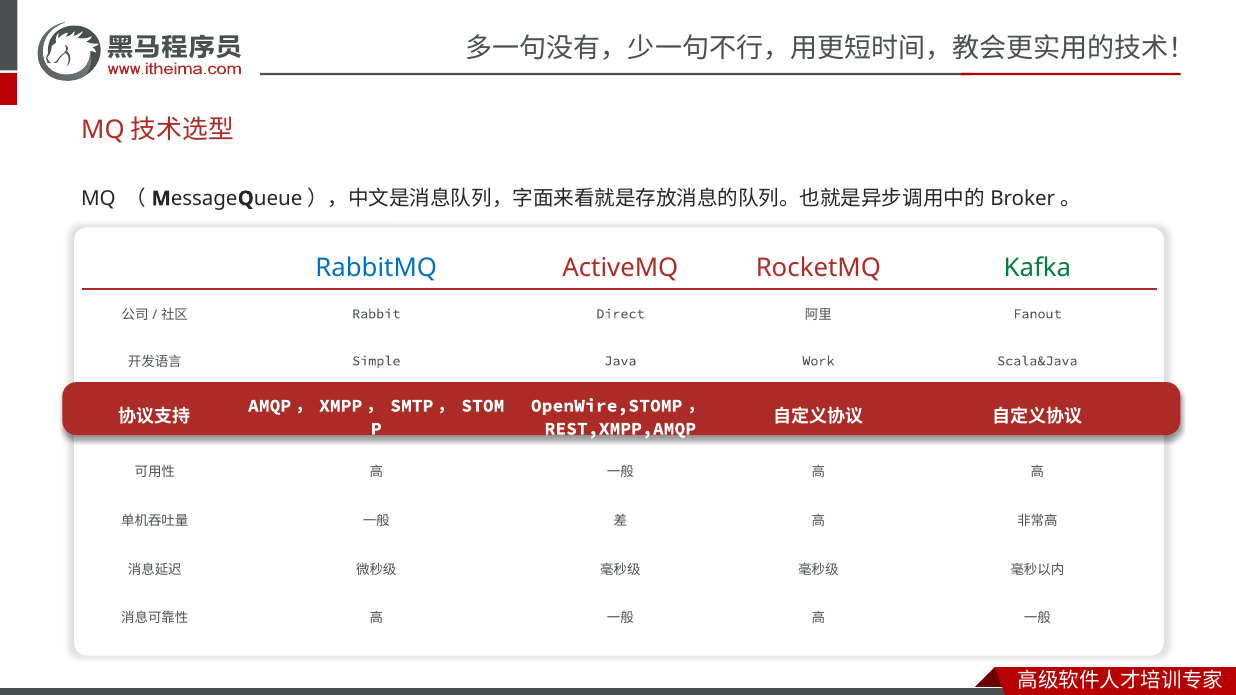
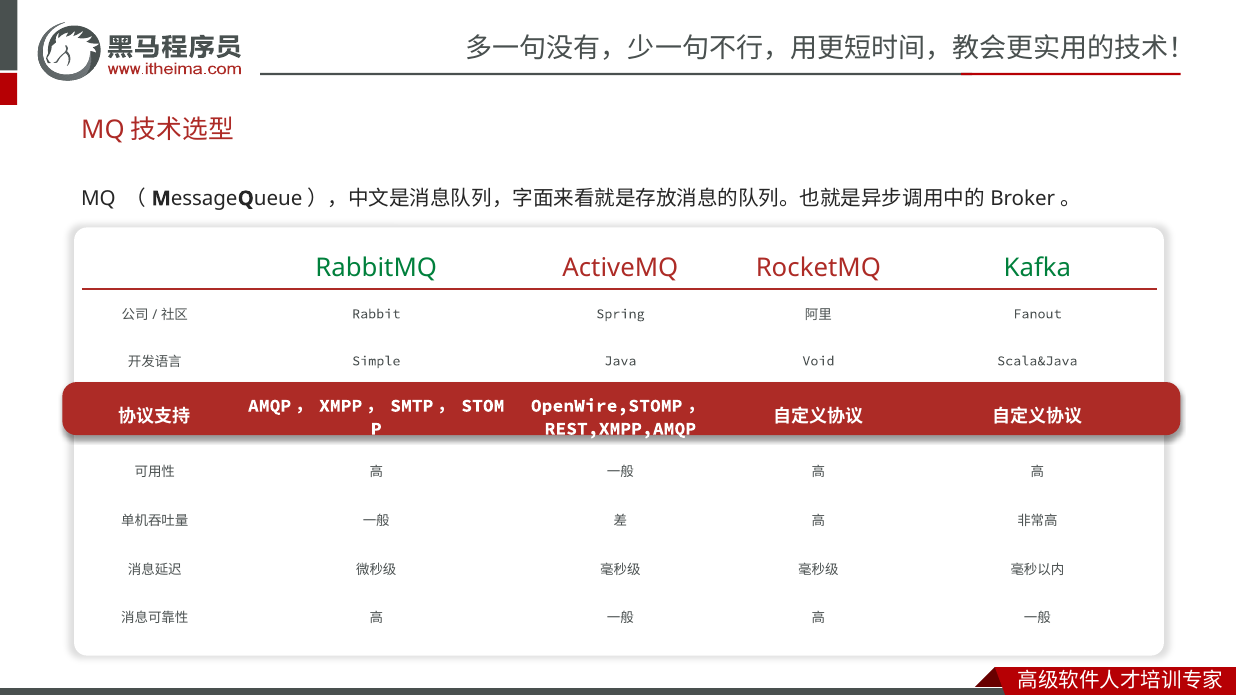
RabbitMQ colour: blue -> green
Direct: Direct -> Spring
Work: Work -> Void
